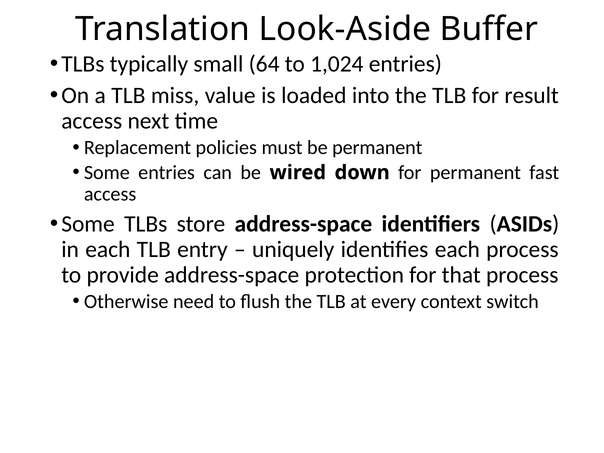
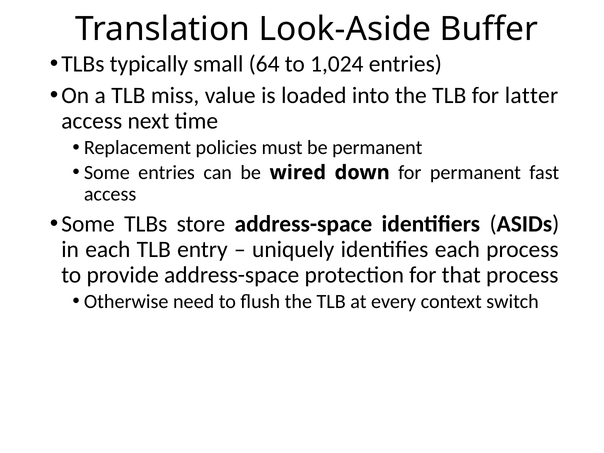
result: result -> latter
